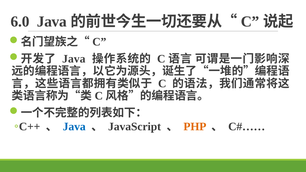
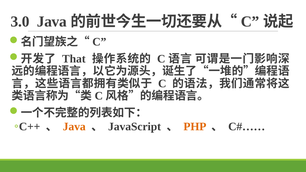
6.0: 6.0 -> 3.0
Java at (74, 59): Java -> That
Java at (74, 127) colour: blue -> orange
